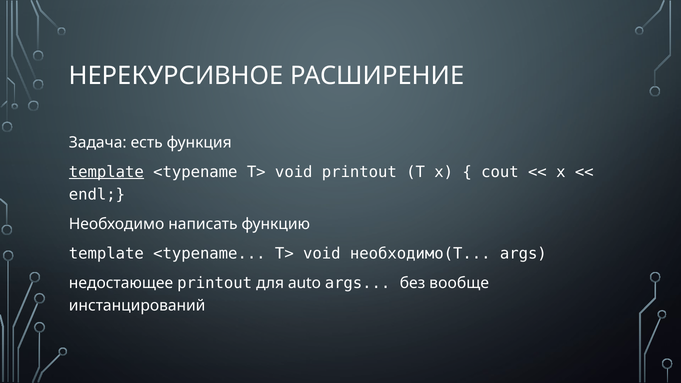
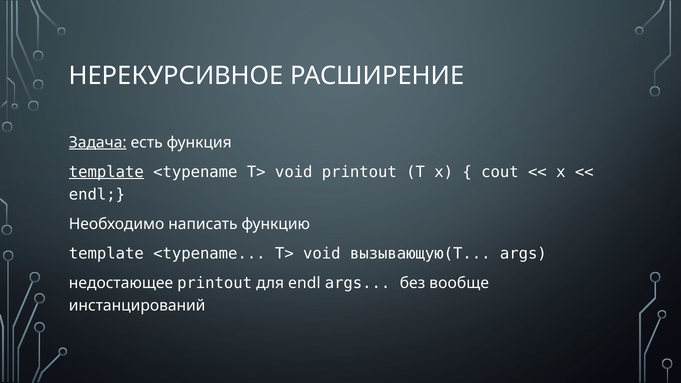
Задача underline: none -> present
необходимо(T: необходимо(T -> вызывающую(T
для auto: auto -> endl
